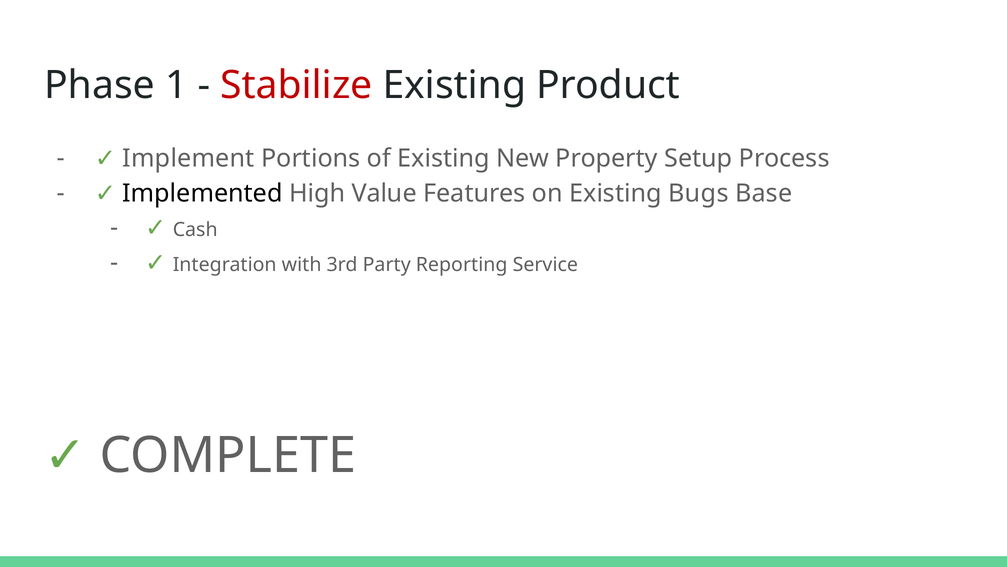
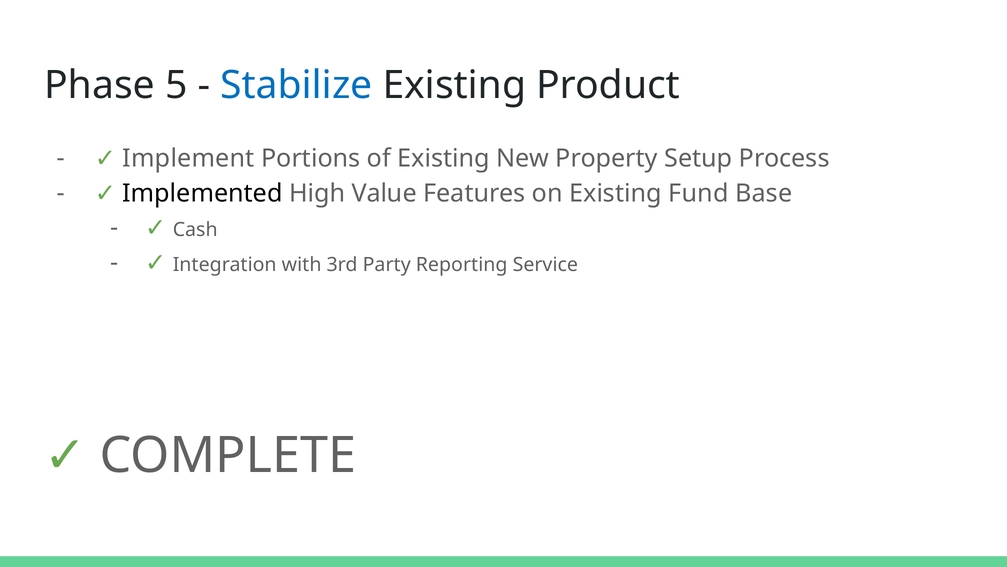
1: 1 -> 5
Stabilize colour: red -> blue
Bugs: Bugs -> Fund
